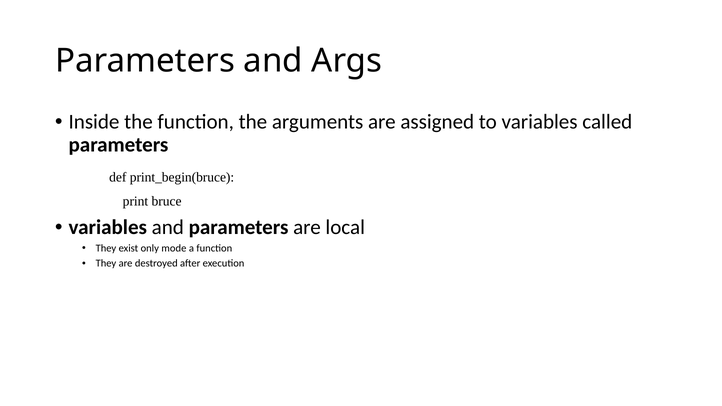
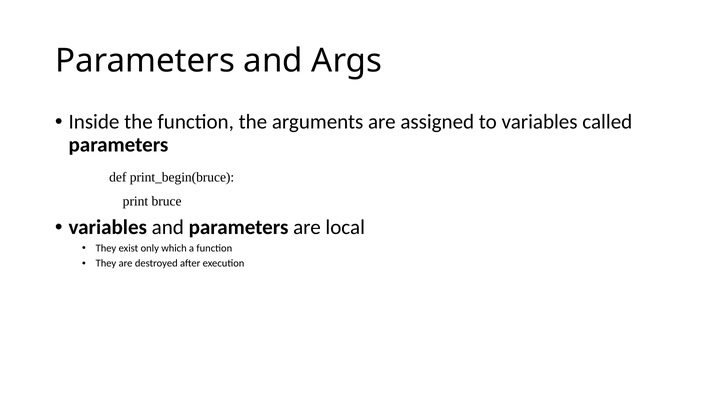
mode: mode -> which
